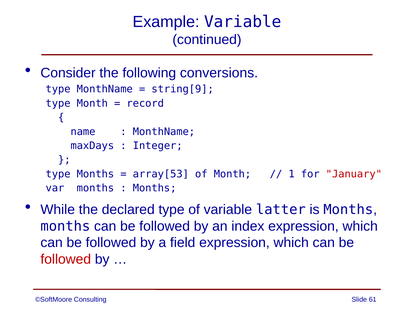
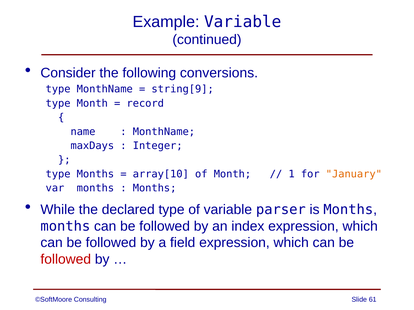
array[53: array[53 -> array[10
January colour: red -> orange
latter: latter -> parser
